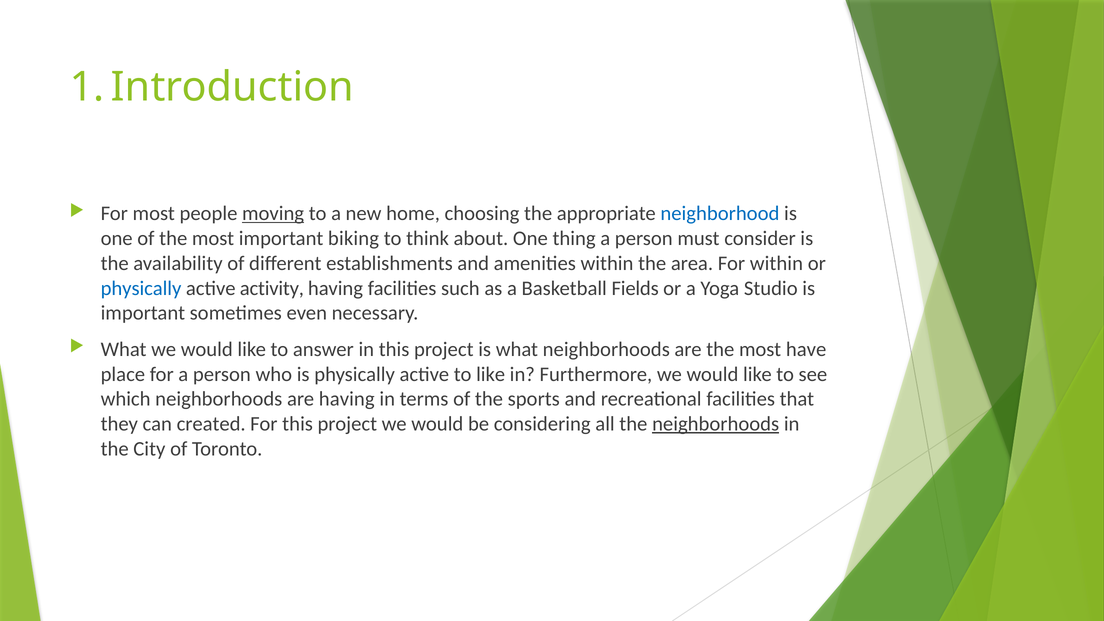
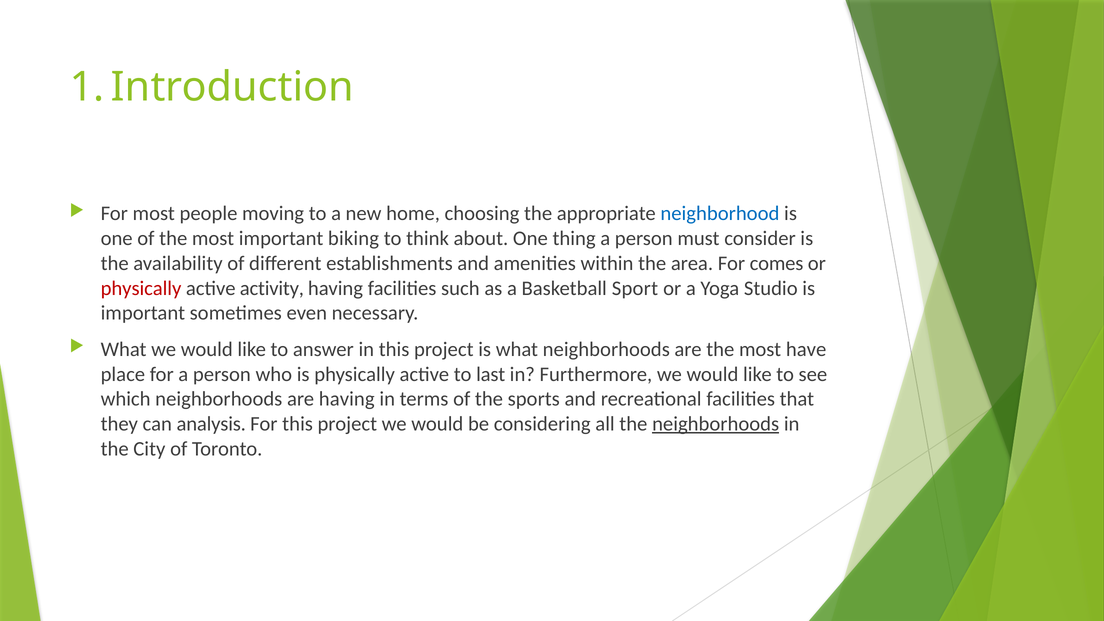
moving underline: present -> none
For within: within -> comes
physically at (141, 288) colour: blue -> red
Fields: Fields -> Sport
to like: like -> last
created: created -> analysis
